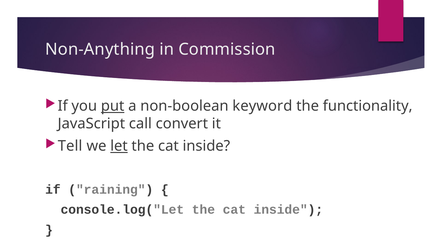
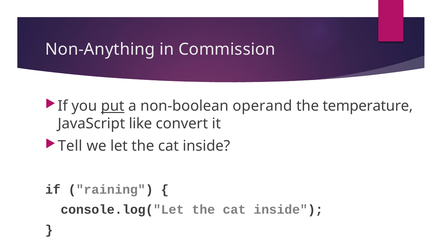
keyword: keyword -> operand
functionality: functionality -> temperature
call: call -> like
let underline: present -> none
